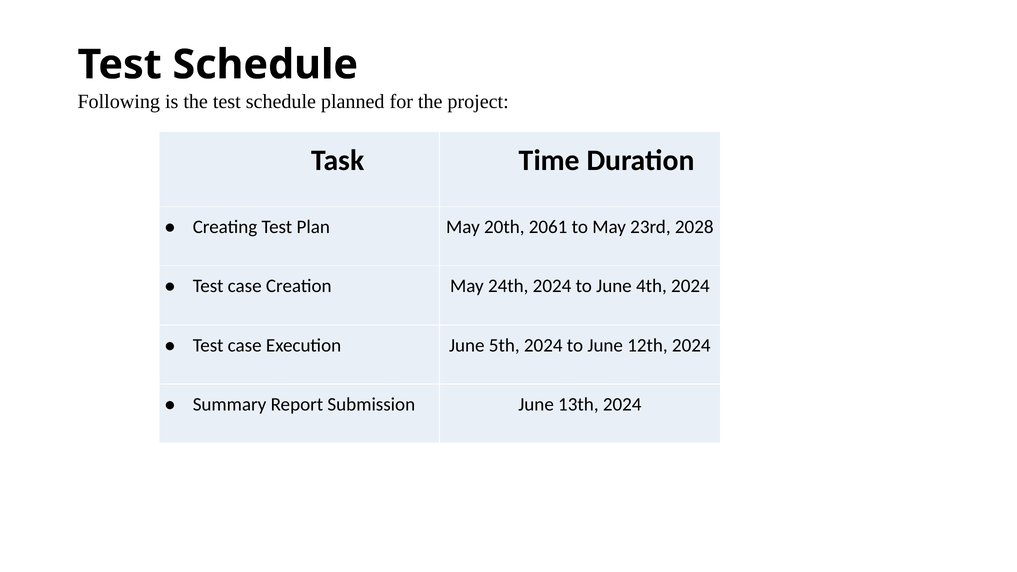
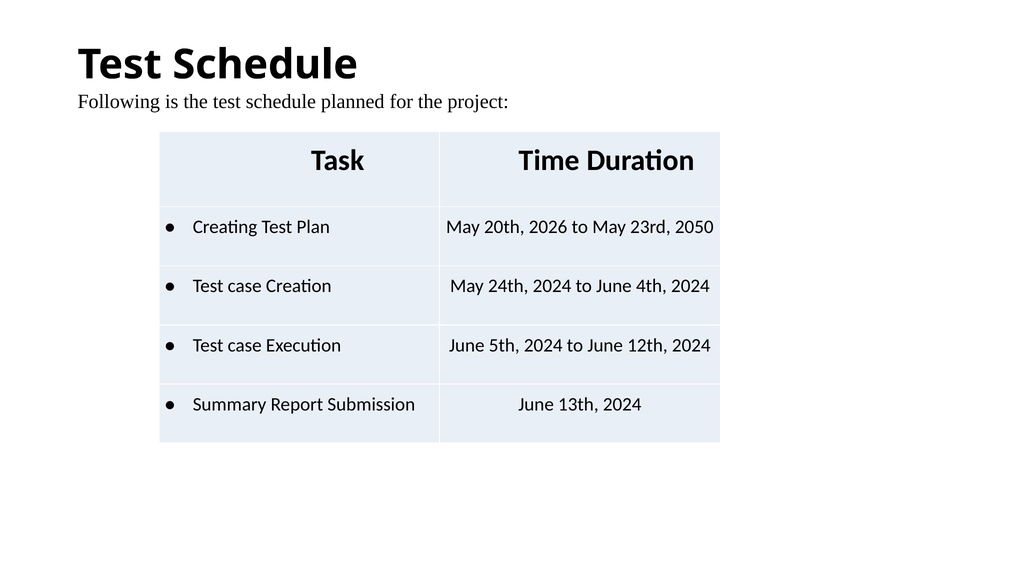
2061: 2061 -> 2026
2028: 2028 -> 2050
